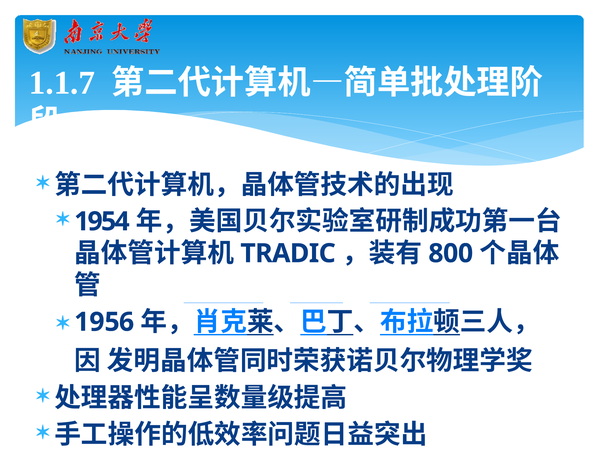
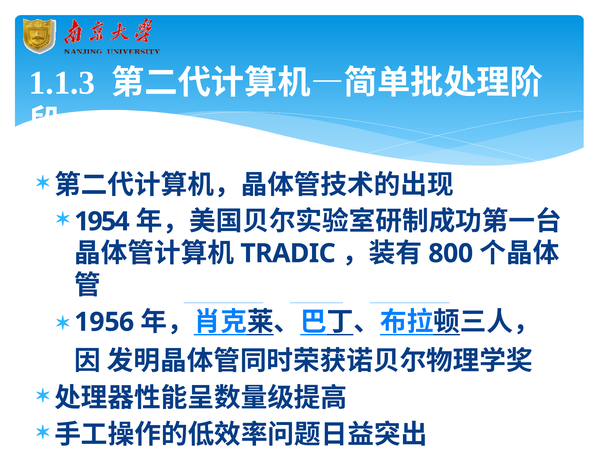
1.1.7: 1.1.7 -> 1.1.3
